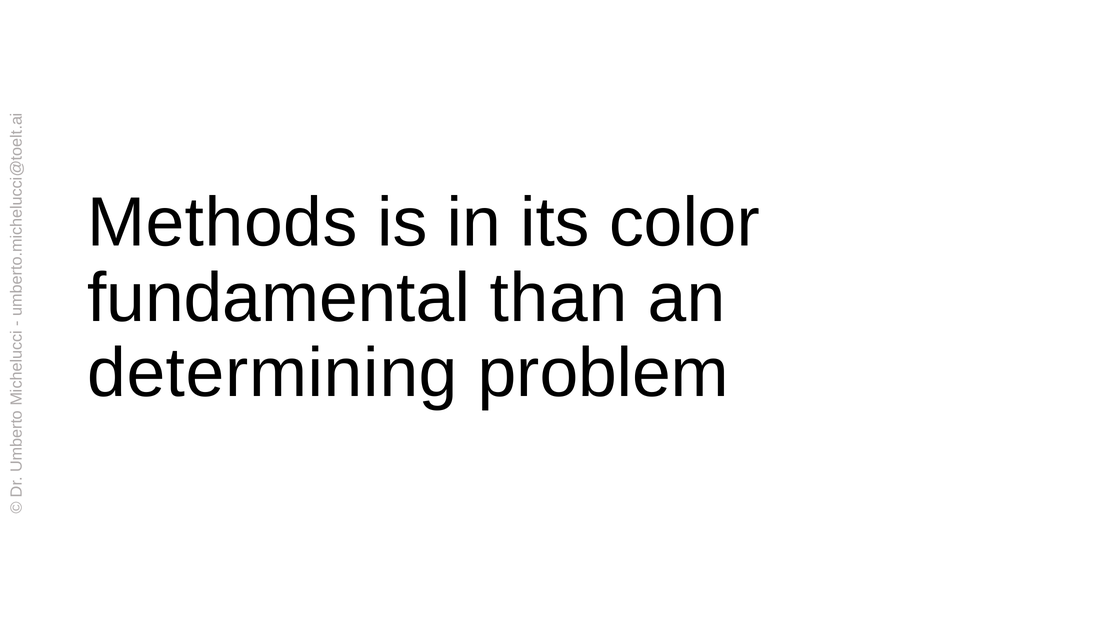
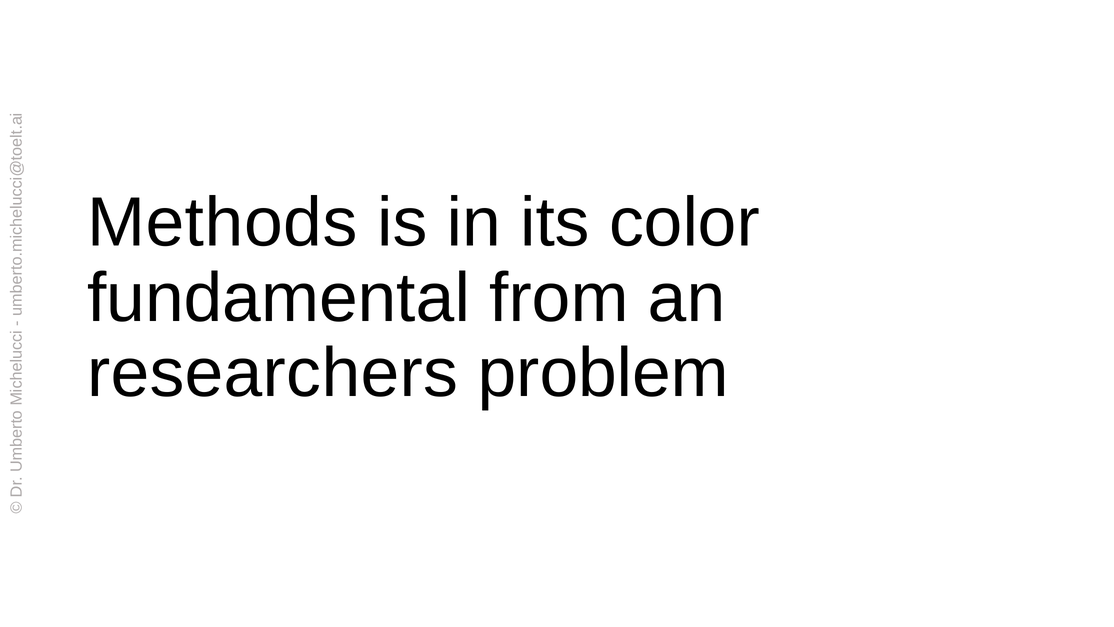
than: than -> from
determining: determining -> researchers
